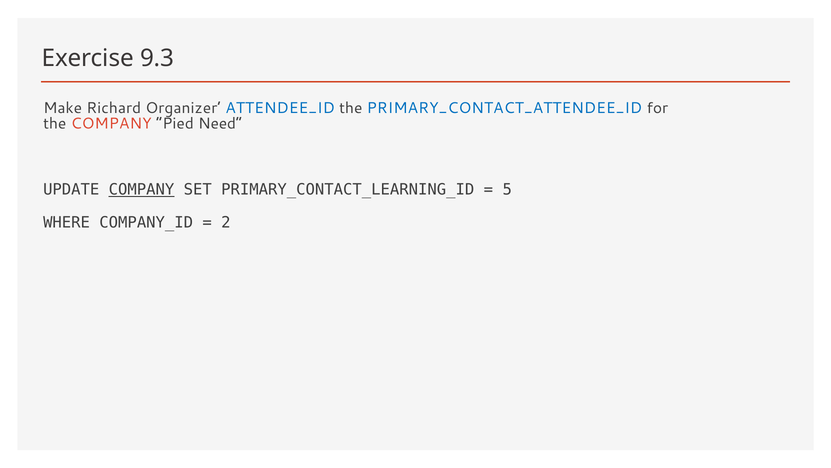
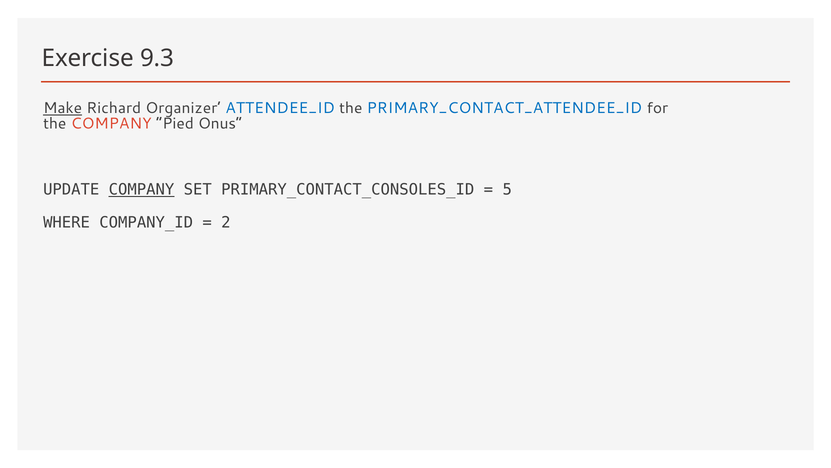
Make underline: none -> present
Need: Need -> Onus
PRIMARY_CONTACT_LEARNING_ID: PRIMARY_CONTACT_LEARNING_ID -> PRIMARY_CONTACT_CONSOLES_ID
